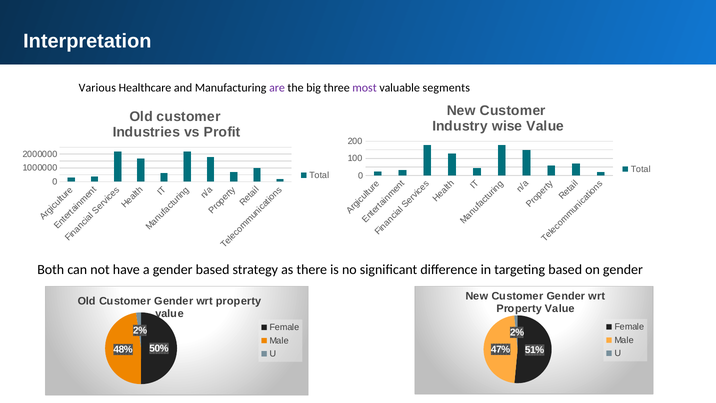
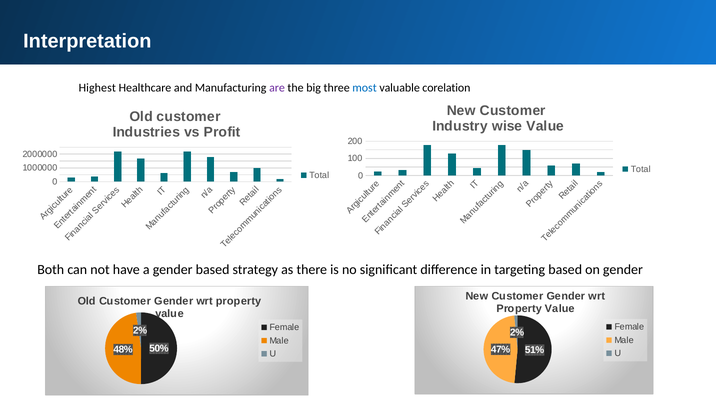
Various: Various -> Highest
most colour: purple -> blue
segments: segments -> corelation
